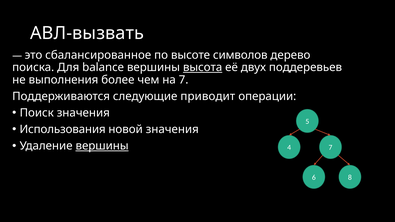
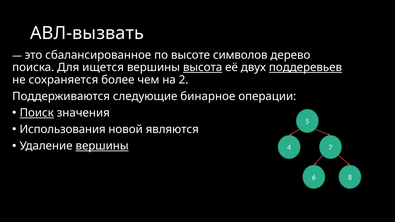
balance: balance -> ищется
поддеревьев underline: none -> present
выполнения: выполнения -> сохраняется
на 7: 7 -> 2
приводит: приводит -> бинарное
Поиск underline: none -> present
новой значения: значения -> являются
